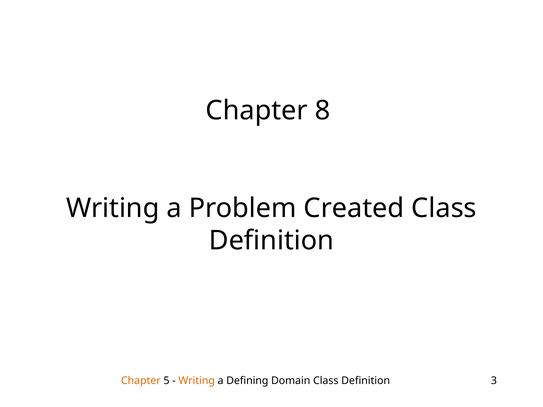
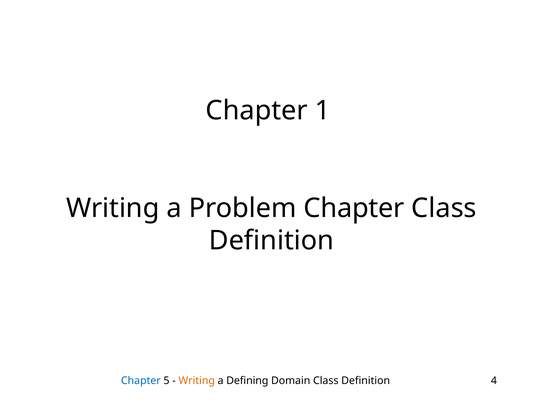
8: 8 -> 1
Problem Created: Created -> Chapter
Chapter at (141, 381) colour: orange -> blue
3: 3 -> 4
